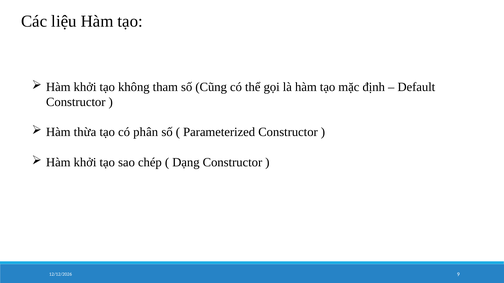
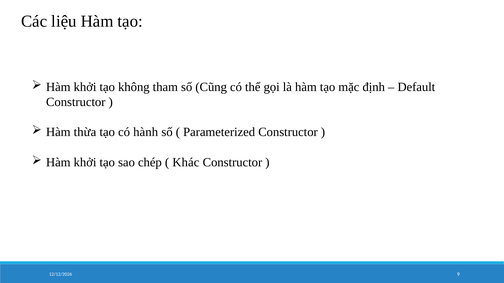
phân: phân -> hành
Dạng: Dạng -> Khác
